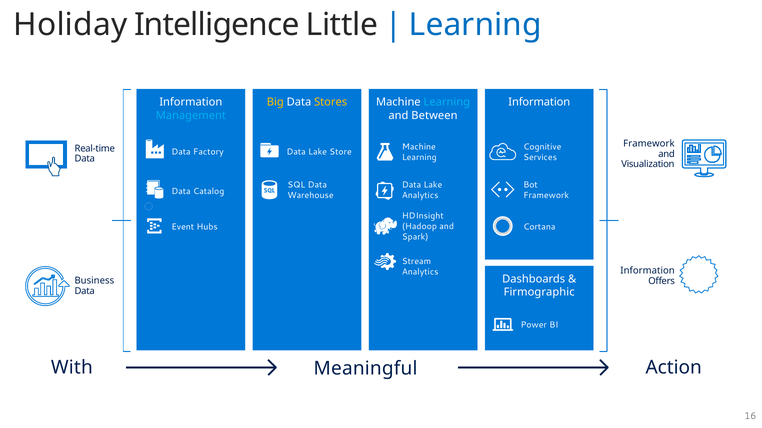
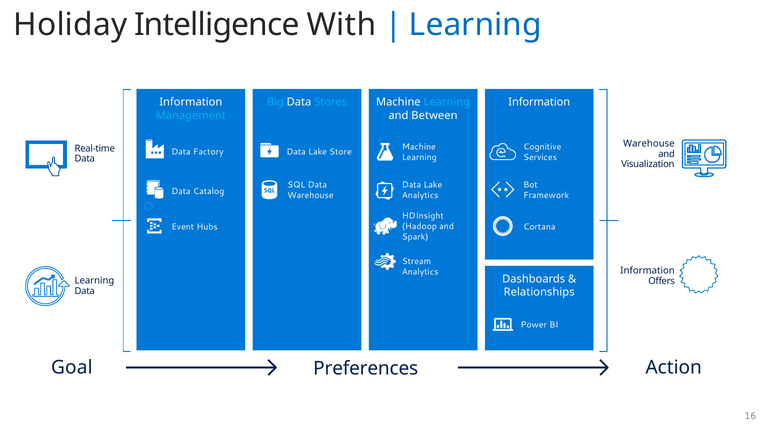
Little: Little -> With
Big colour: yellow -> light blue
Stores colour: yellow -> light blue
Framework at (649, 144): Framework -> Warehouse
Business at (94, 281): Business -> Learning
Firmographic: Firmographic -> Relationships
With: With -> Goal
Meaningful: Meaningful -> Preferences
